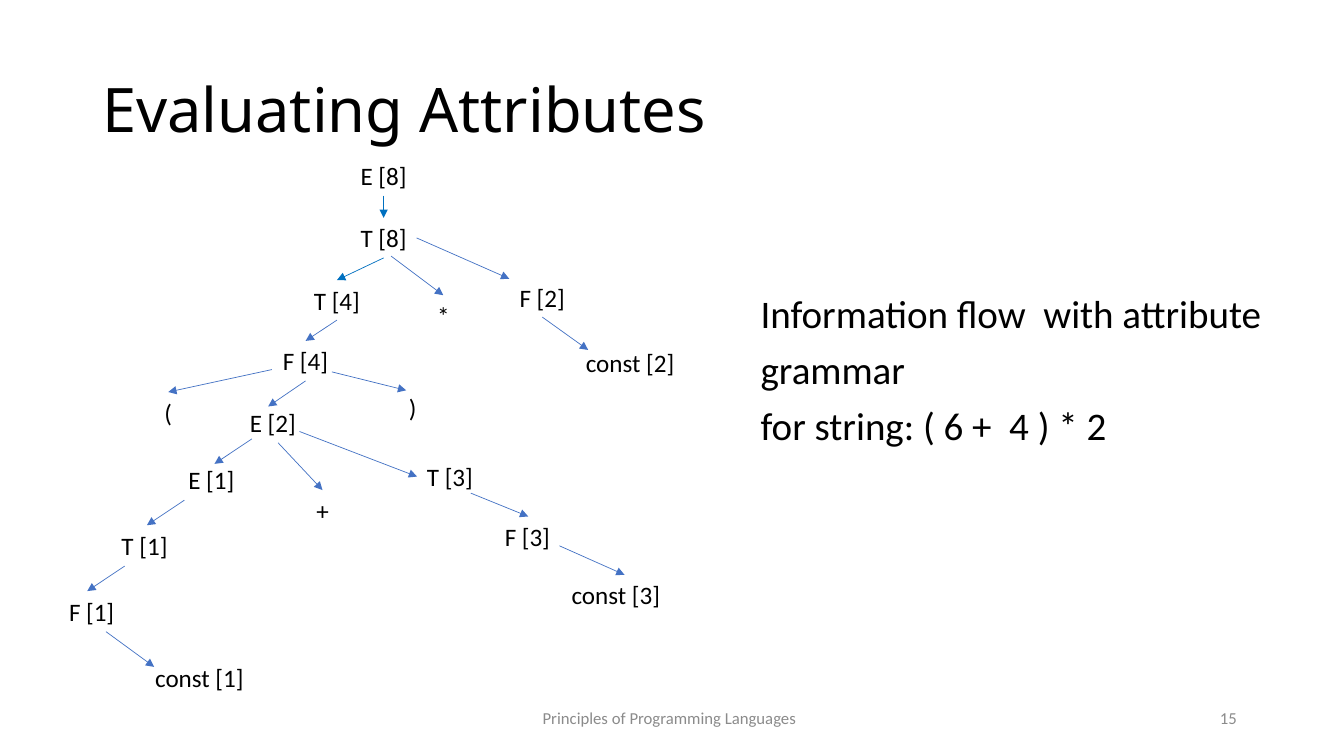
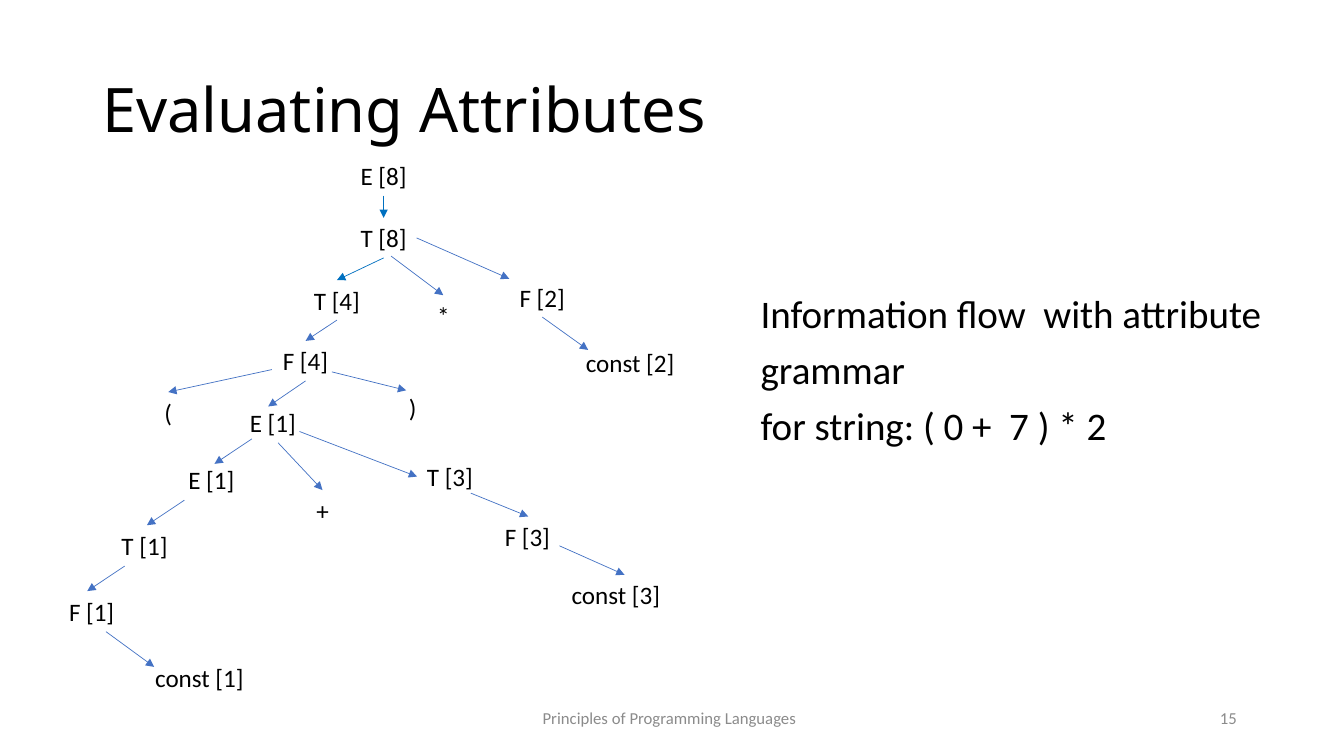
6: 6 -> 0
4 at (1019, 428): 4 -> 7
2 at (282, 424): 2 -> 1
